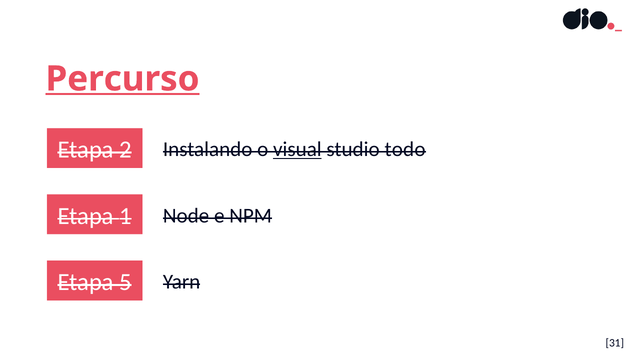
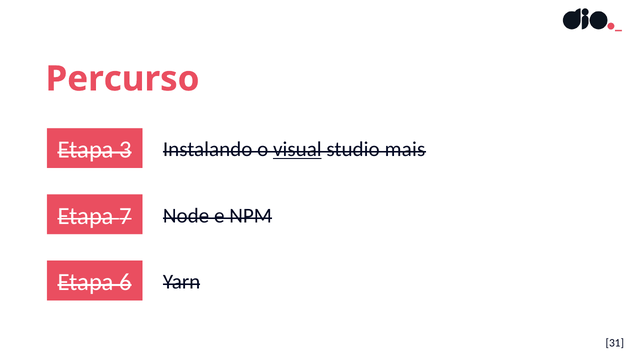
Percurso underline: present -> none
2: 2 -> 3
todo: todo -> mais
1: 1 -> 7
5: 5 -> 6
